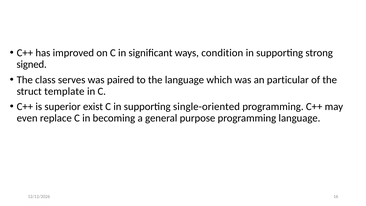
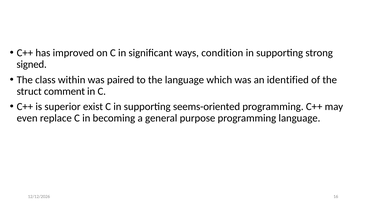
serves: serves -> within
particular: particular -> identified
template: template -> comment
single-oriented: single-oriented -> seems-oriented
